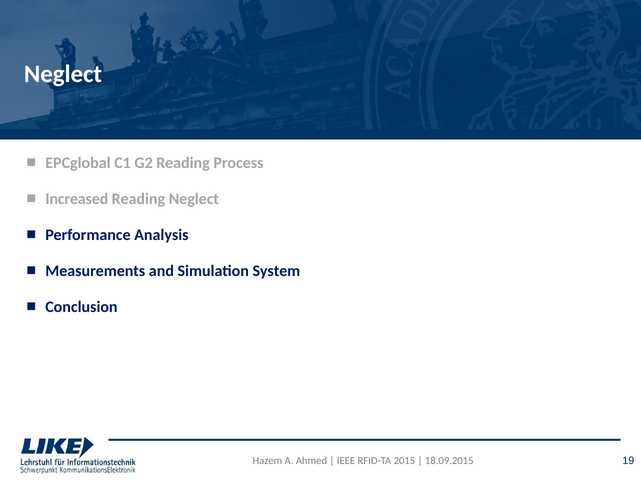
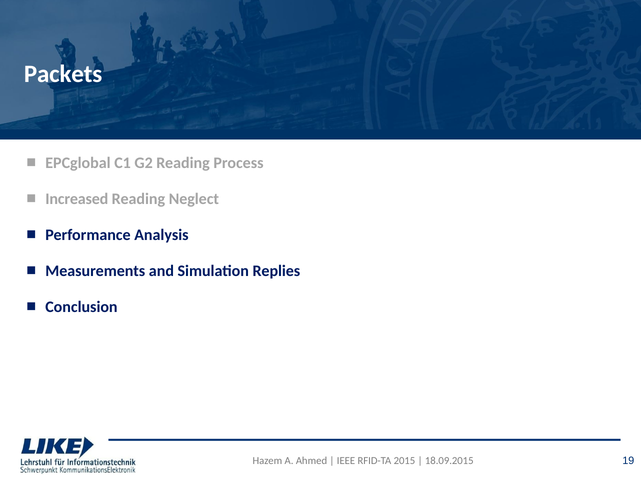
Neglect at (63, 74): Neglect -> Packets
System: System -> Replies
